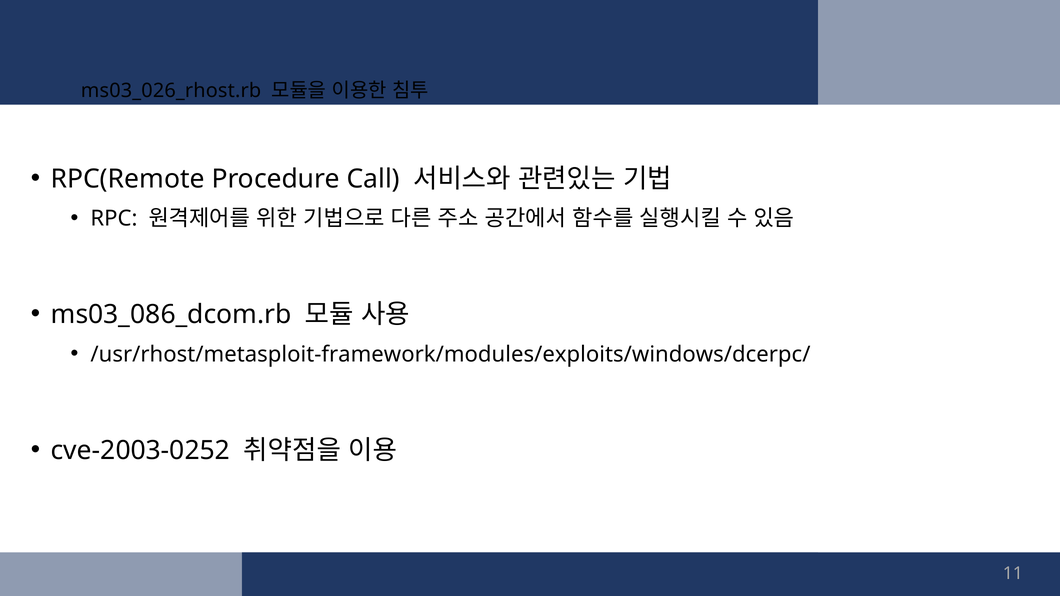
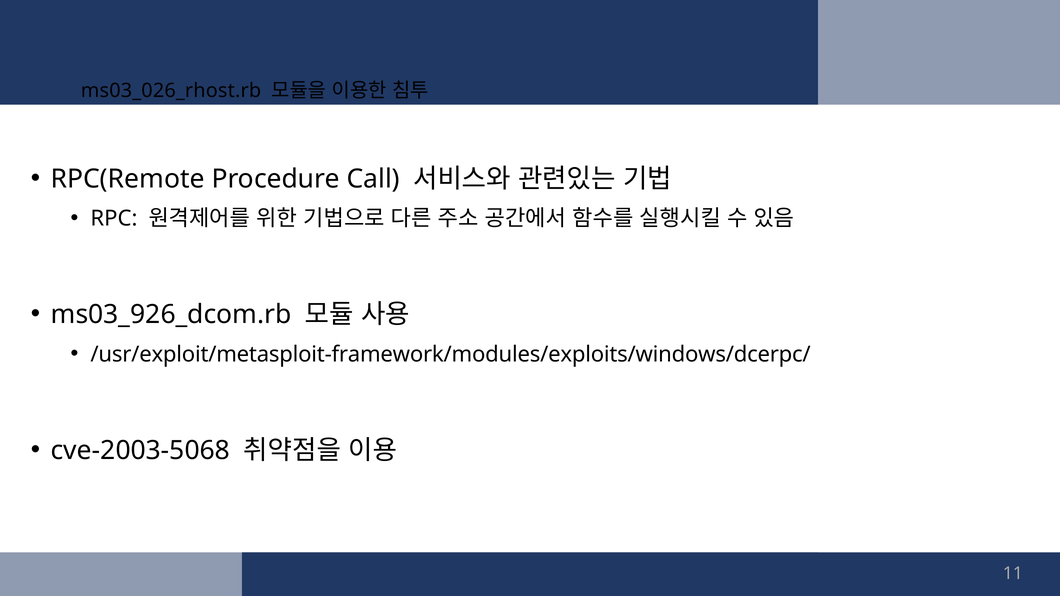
ms03_086_dcom.rb: ms03_086_dcom.rb -> ms03_926_dcom.rb
/usr/rhost/metasploit-framework/modules/exploits/windows/dcerpc/: /usr/rhost/metasploit-framework/modules/exploits/windows/dcerpc/ -> /usr/exploit/metasploit-framework/modules/exploits/windows/dcerpc/
cve-2003-0252: cve-2003-0252 -> cve-2003-5068
